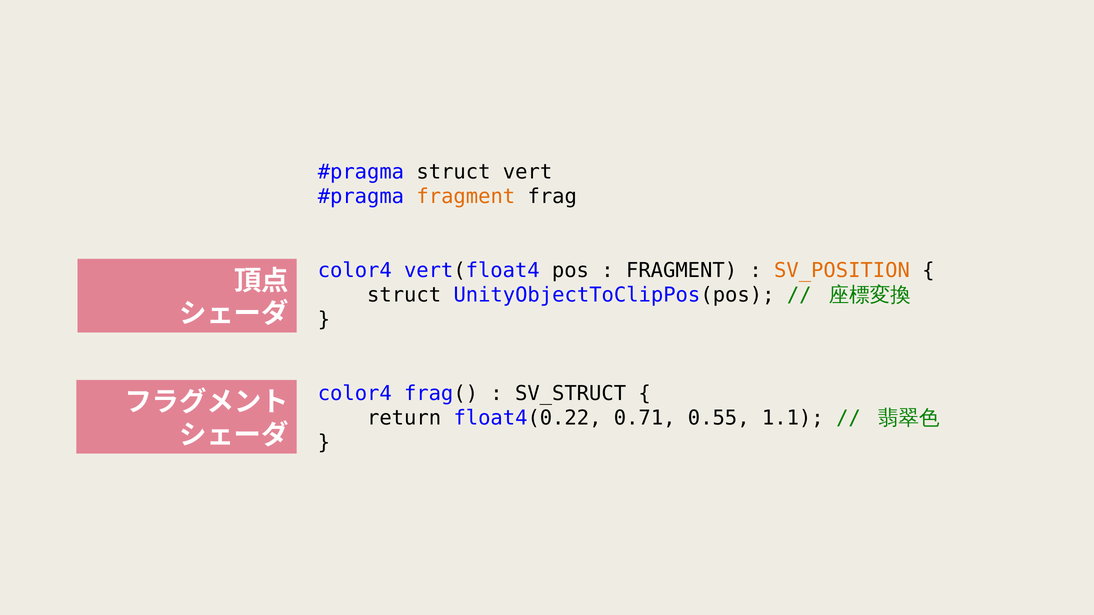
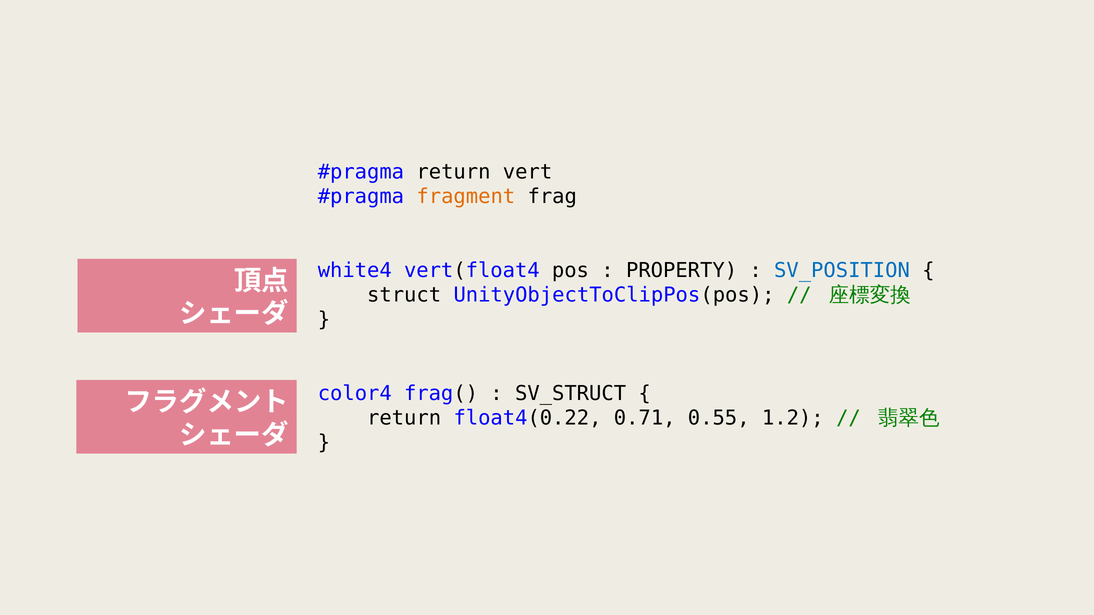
struct at (453, 172): struct -> return
color4 at (355, 271): color4 -> white4
FRAGMENT at (682, 271): FRAGMENT -> PROPERTY
SV_POSITION colour: orange -> blue
1.1: 1.1 -> 1.2
